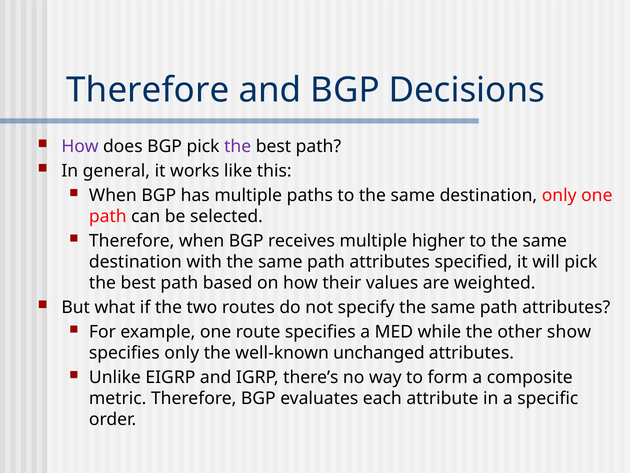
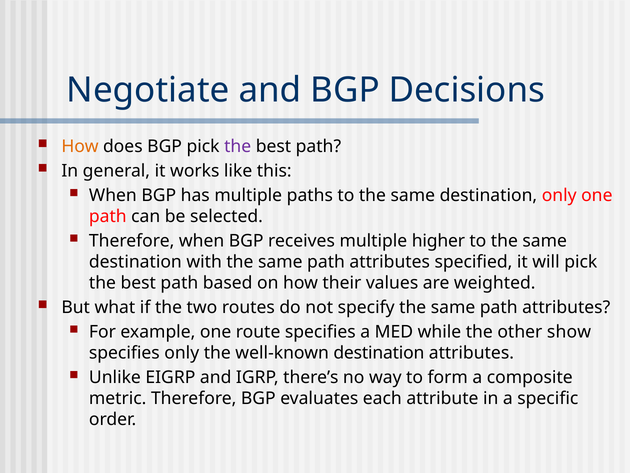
Therefore at (148, 90): Therefore -> Negotiate
How at (80, 146) colour: purple -> orange
well-known unchanged: unchanged -> destination
